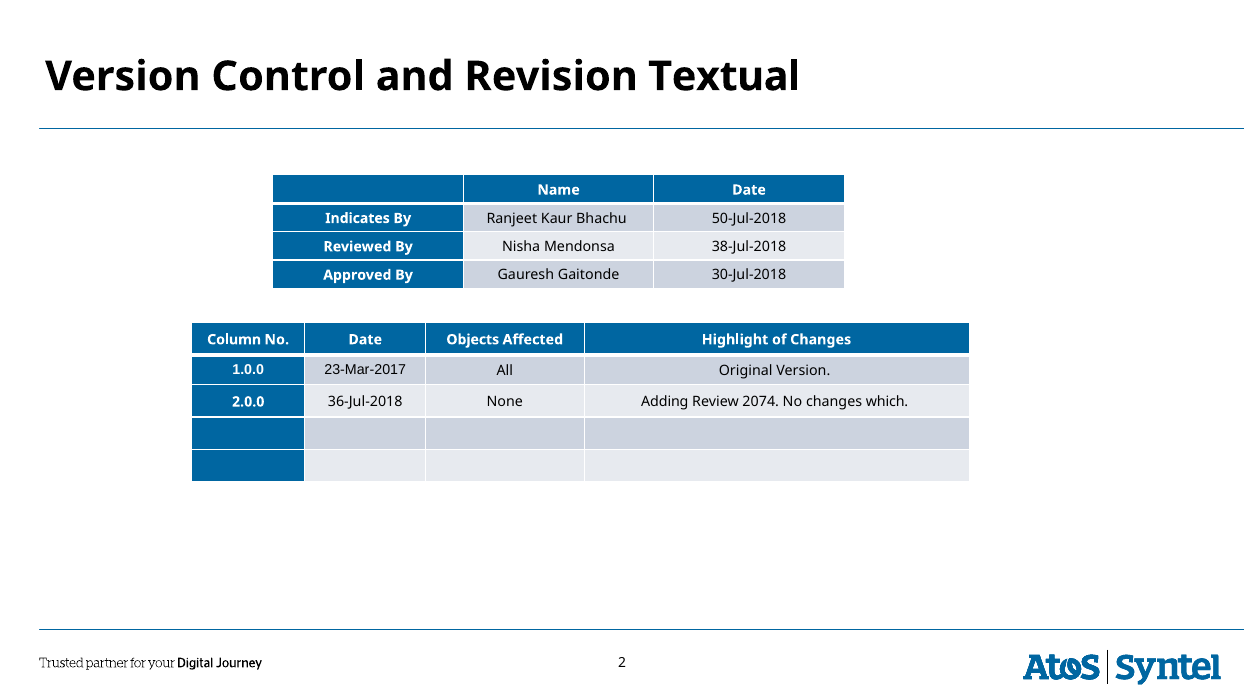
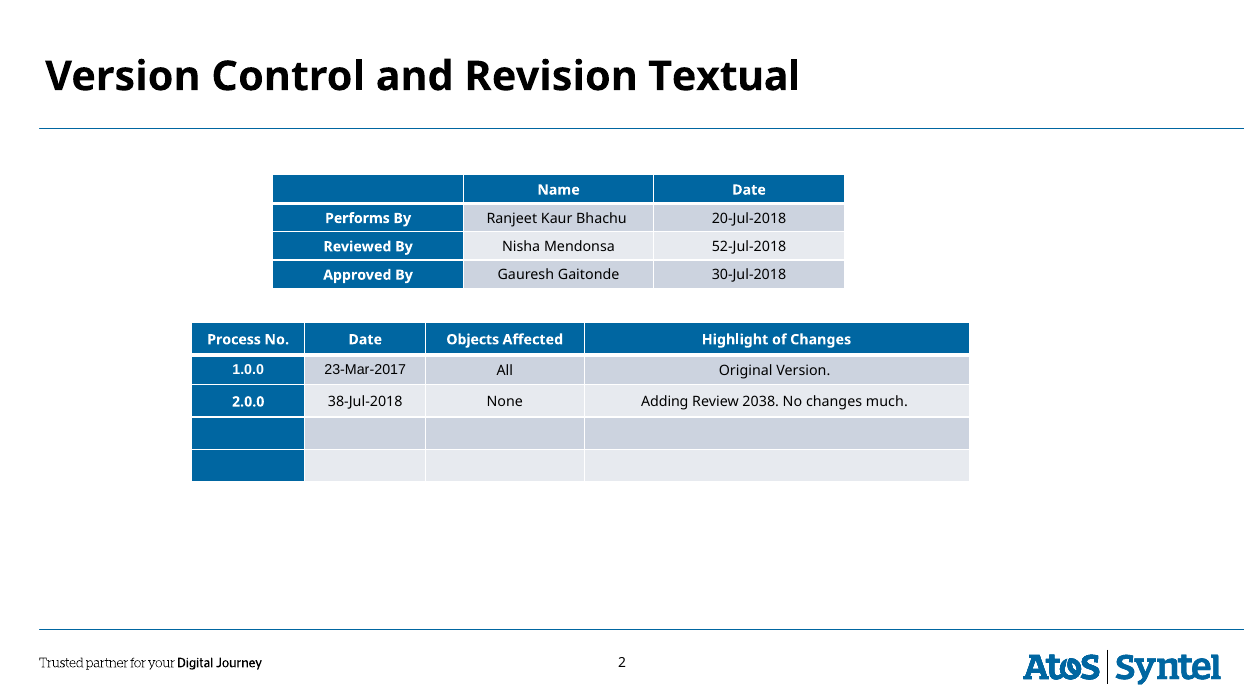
Indicates: Indicates -> Performs
50-Jul-2018: 50-Jul-2018 -> 20-Jul-2018
38-Jul-2018: 38-Jul-2018 -> 52-Jul-2018
Column: Column -> Process
36-Jul-2018: 36-Jul-2018 -> 38-Jul-2018
2074: 2074 -> 2038
which: which -> much
